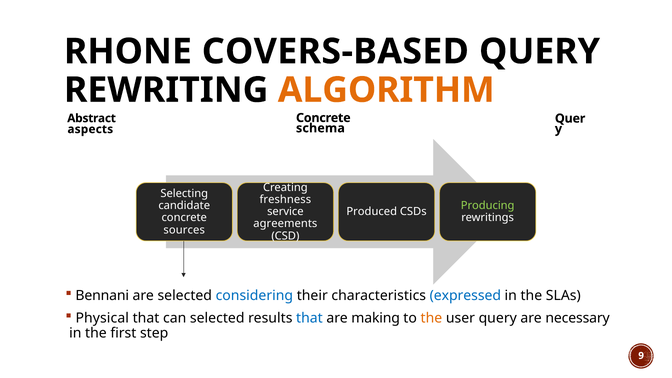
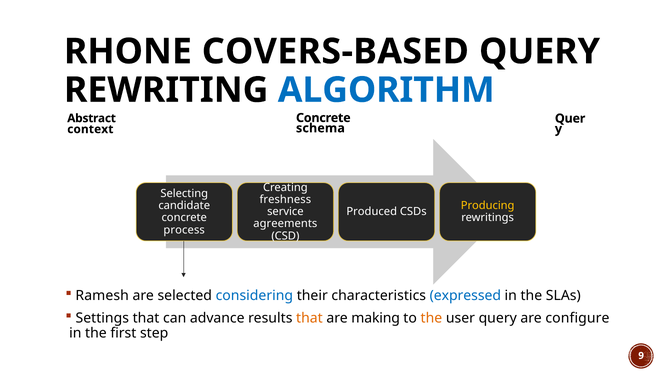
ALGORITHM colour: orange -> blue
aspects: aspects -> context
Producing colour: light green -> yellow
sources: sources -> process
Bennani: Bennani -> Ramesh
Physical: Physical -> Settings
can selected: selected -> advance
that at (309, 318) colour: blue -> orange
necessary: necessary -> configure
